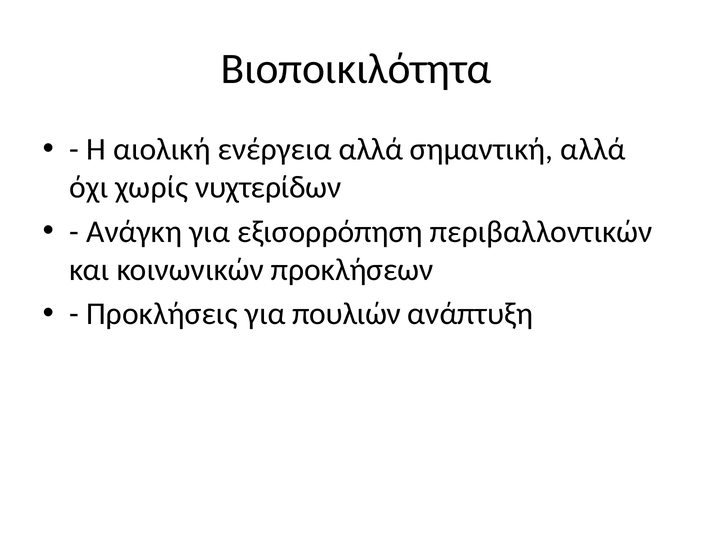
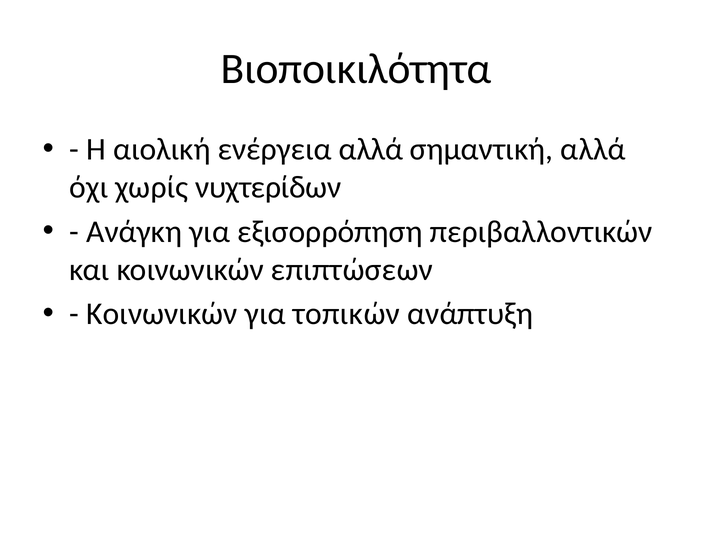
προκλήσεων: προκλήσεων -> επιπτώσεων
Προκλήσεις at (162, 314): Προκλήσεις -> Κοινωνικών
πουλιών: πουλιών -> τοπικών
